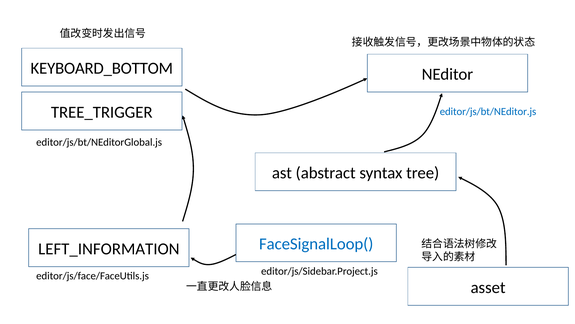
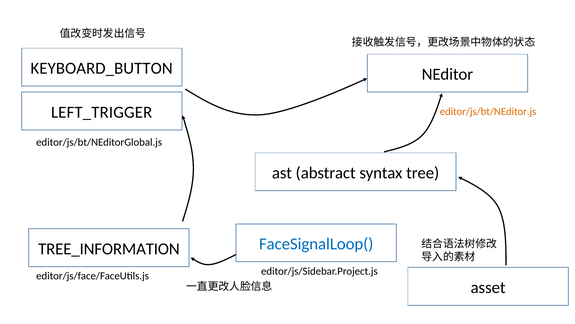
KEYBOARD_BOTTOM: KEYBOARD_BOTTOM -> KEYBOARD_BUTTON
TREE_TRIGGER: TREE_TRIGGER -> LEFT_TRIGGER
editor/js/bt/NEditor.js colour: blue -> orange
LEFT_INFORMATION: LEFT_INFORMATION -> TREE_INFORMATION
